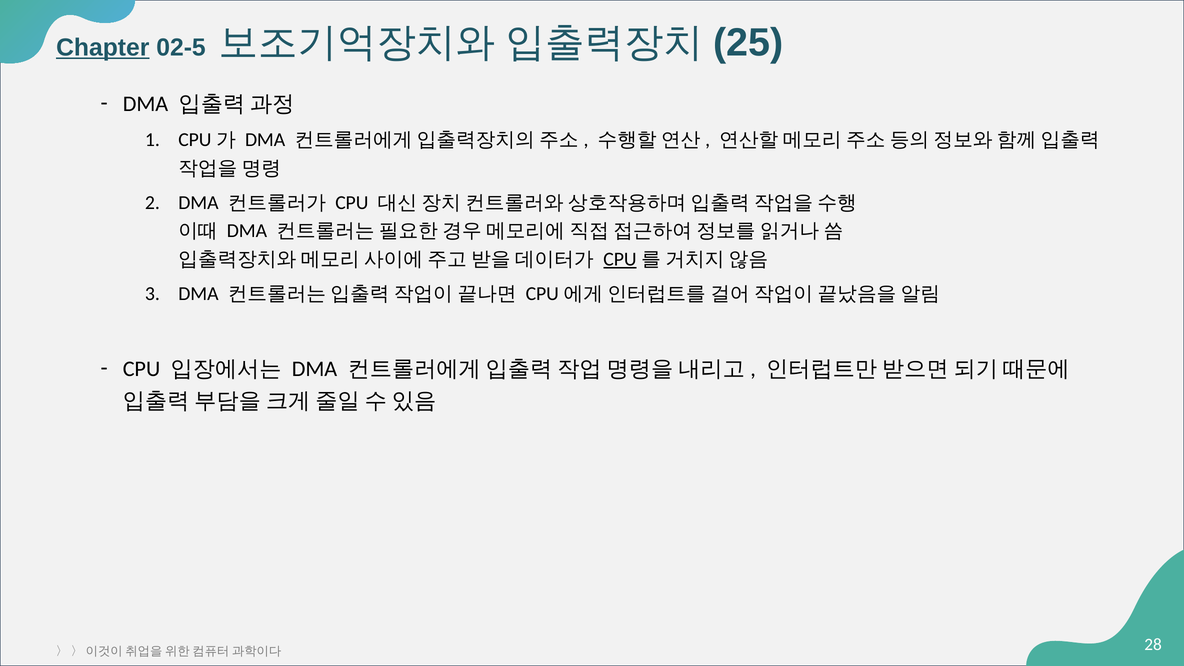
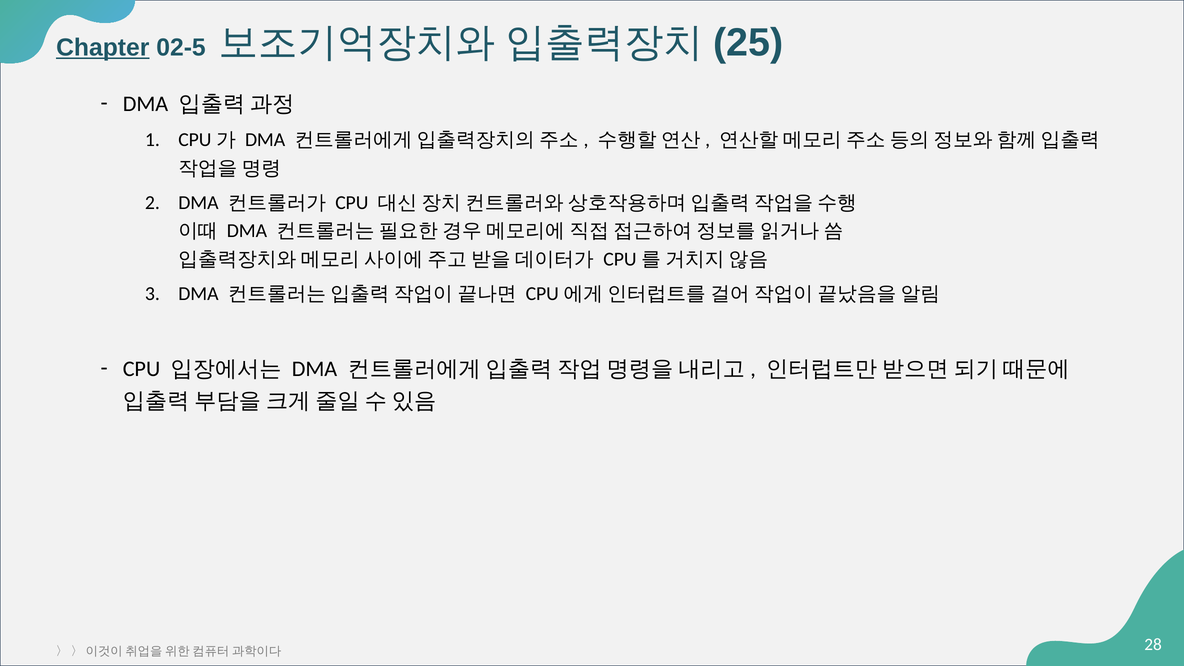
CPU at (620, 259) underline: present -> none
